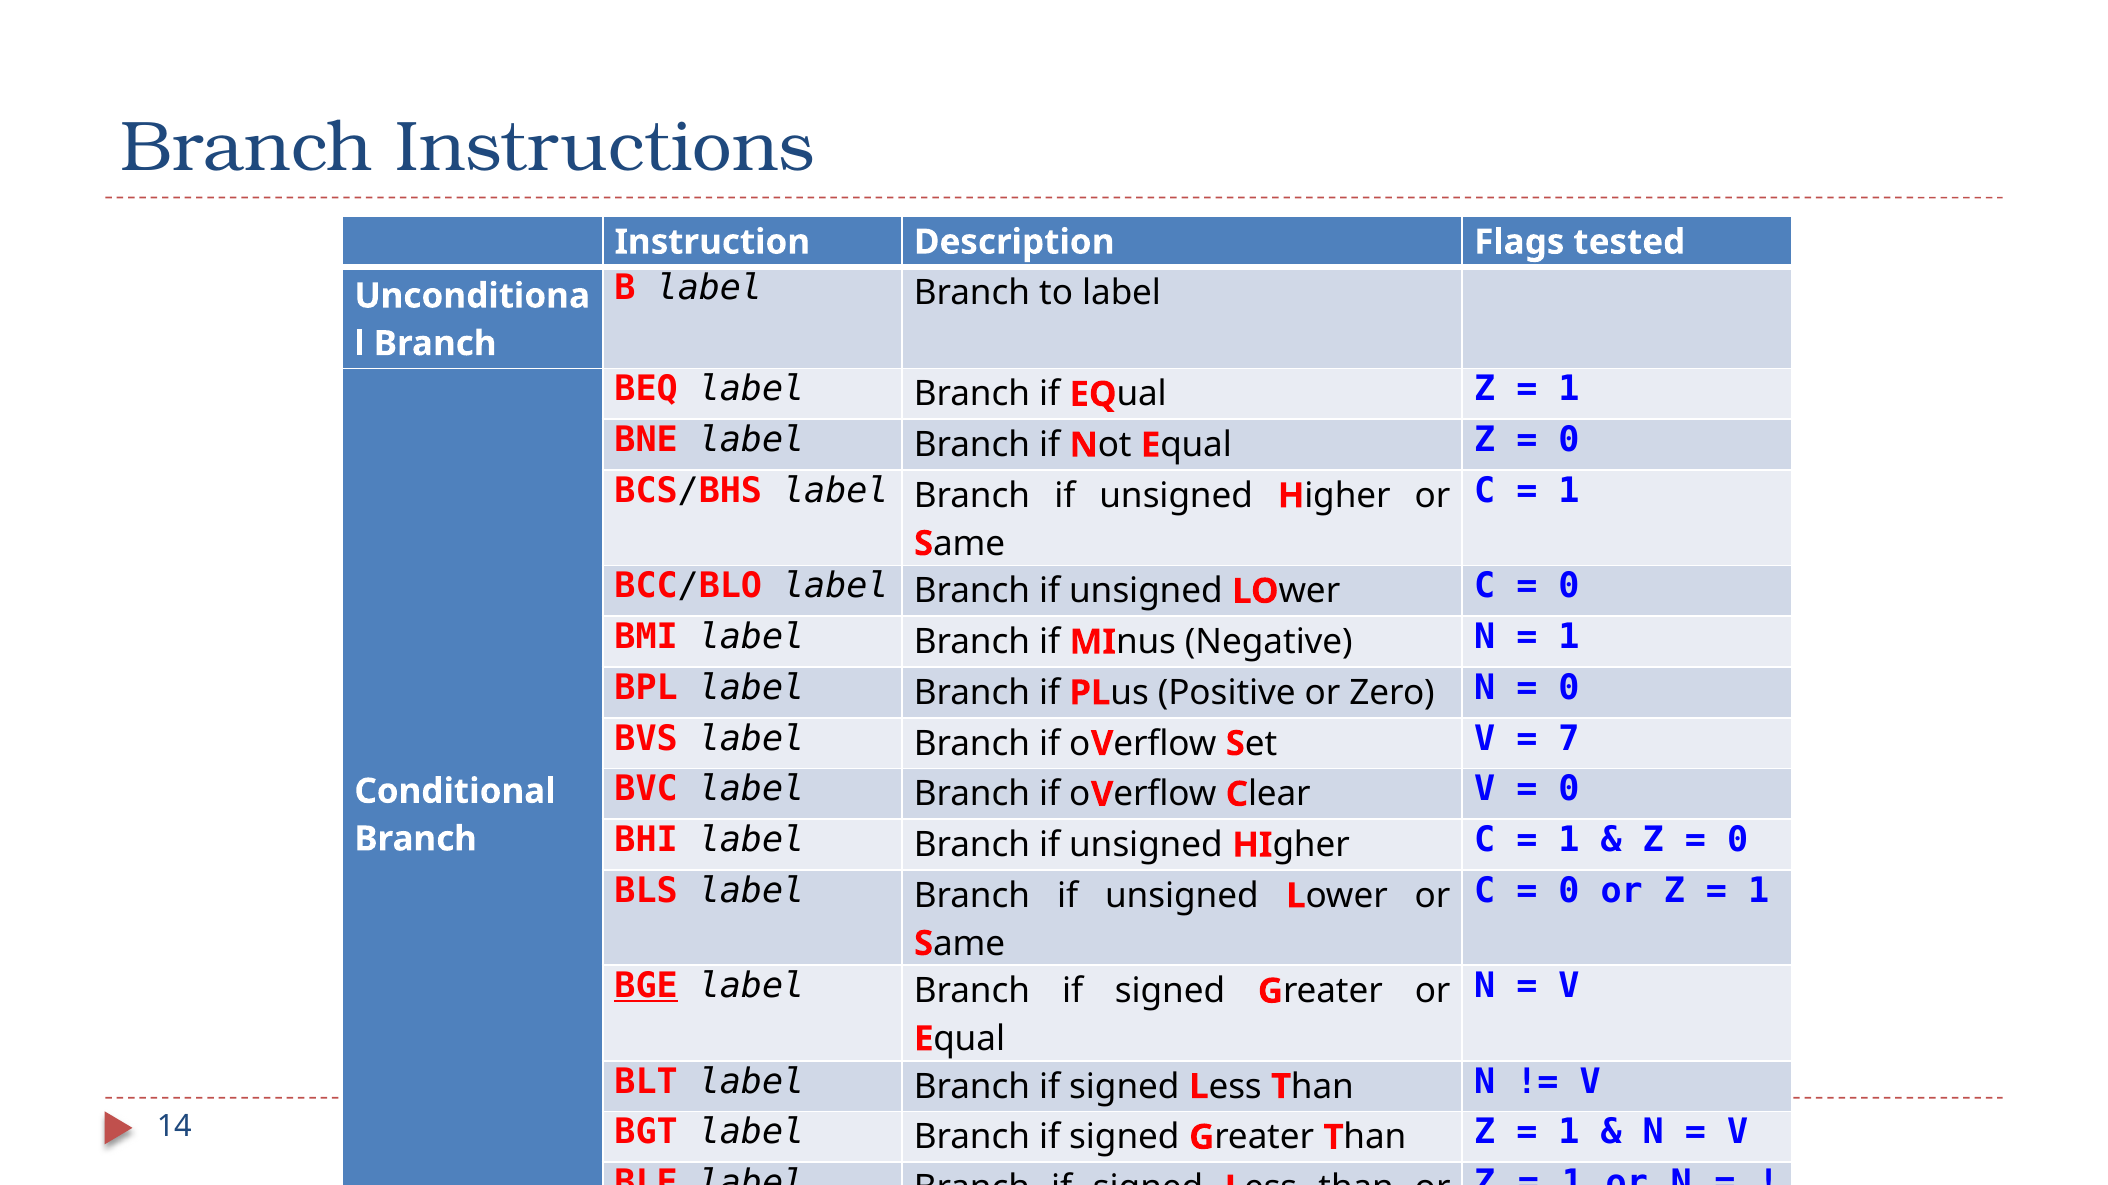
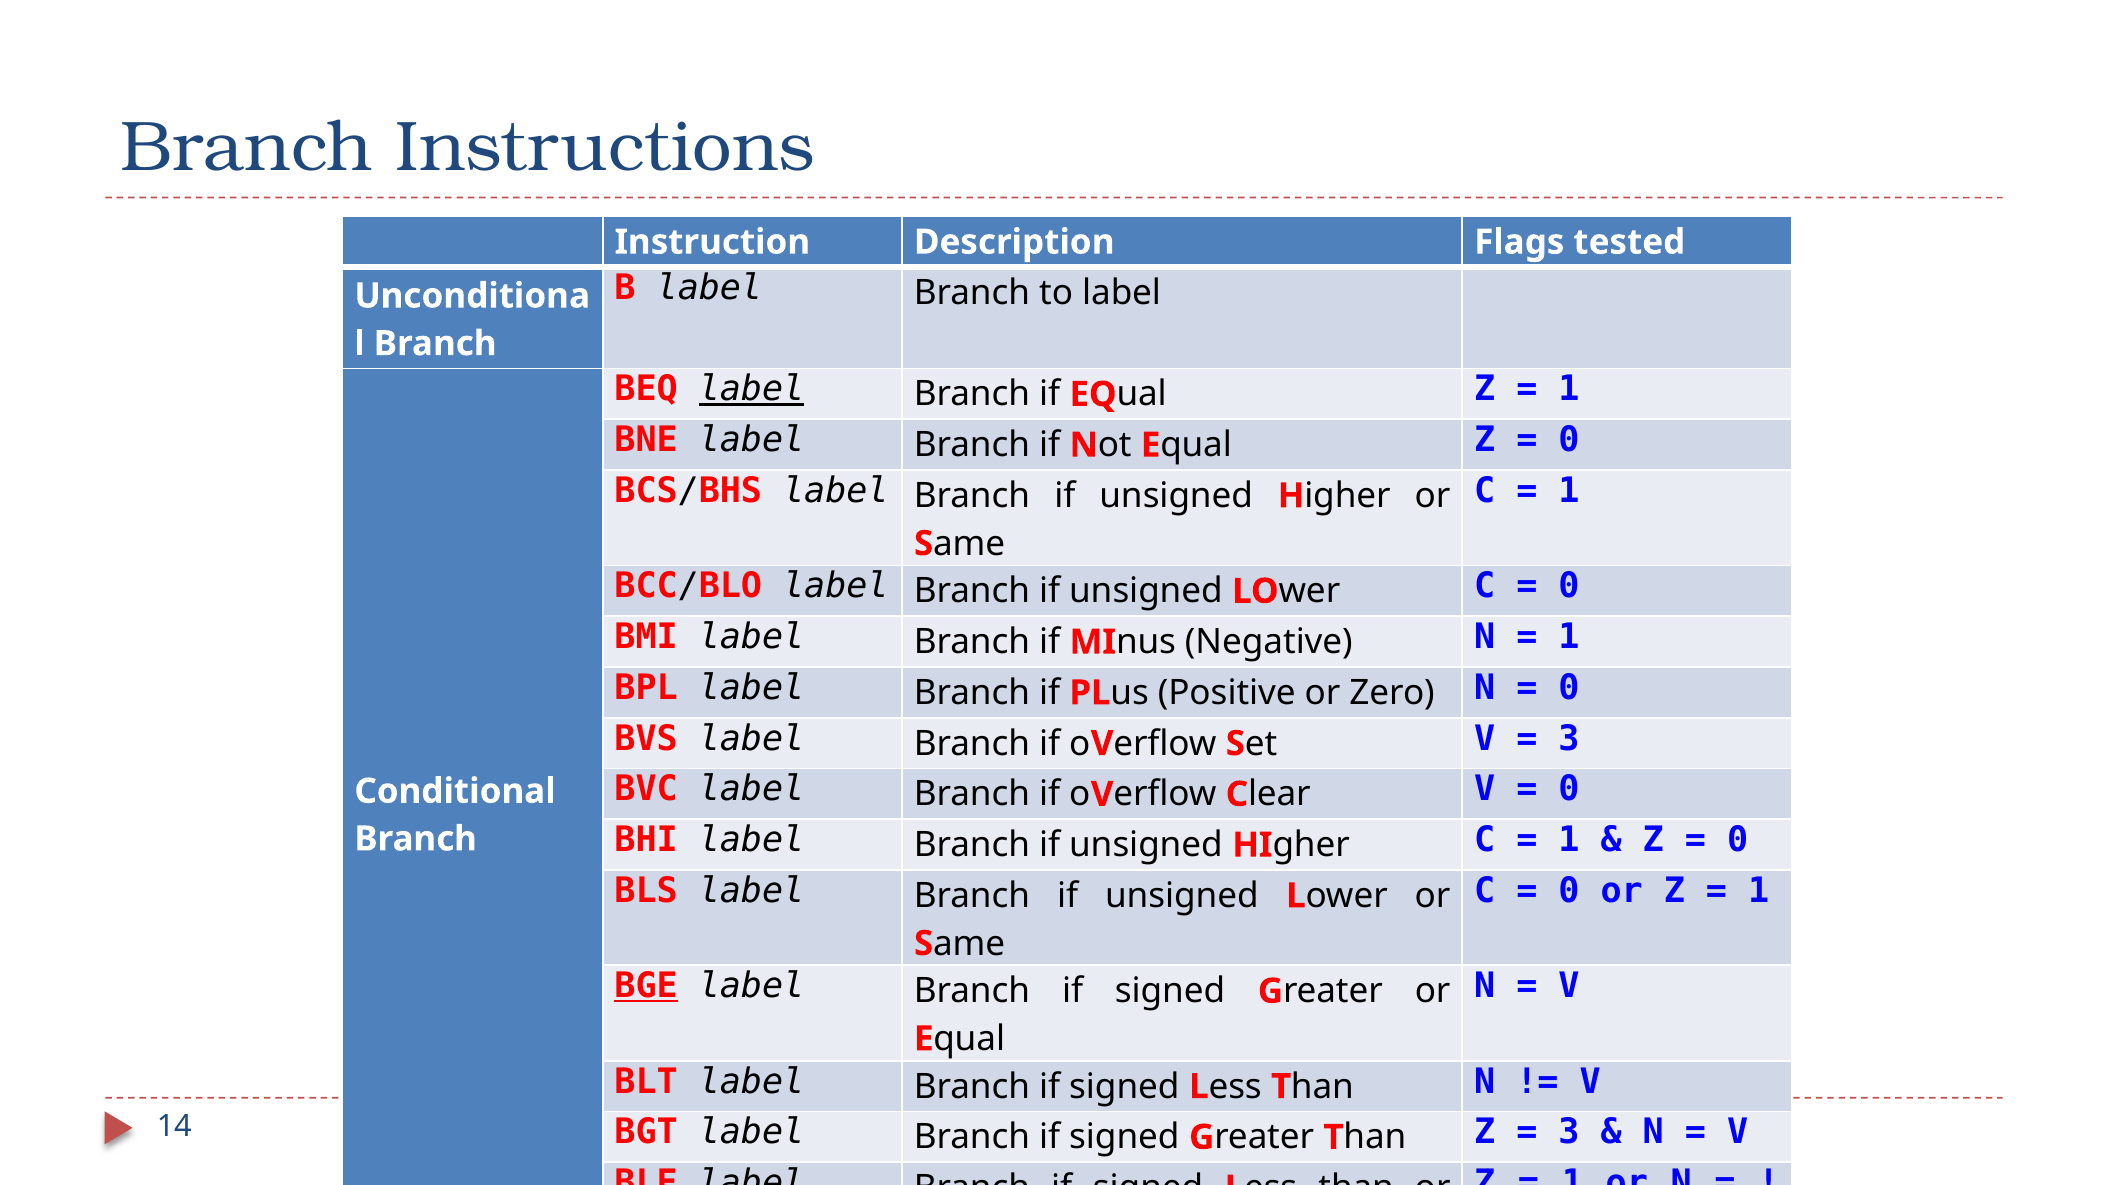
label at (752, 390) underline: none -> present
7 at (1569, 739): 7 -> 3
1 at (1569, 1133): 1 -> 3
